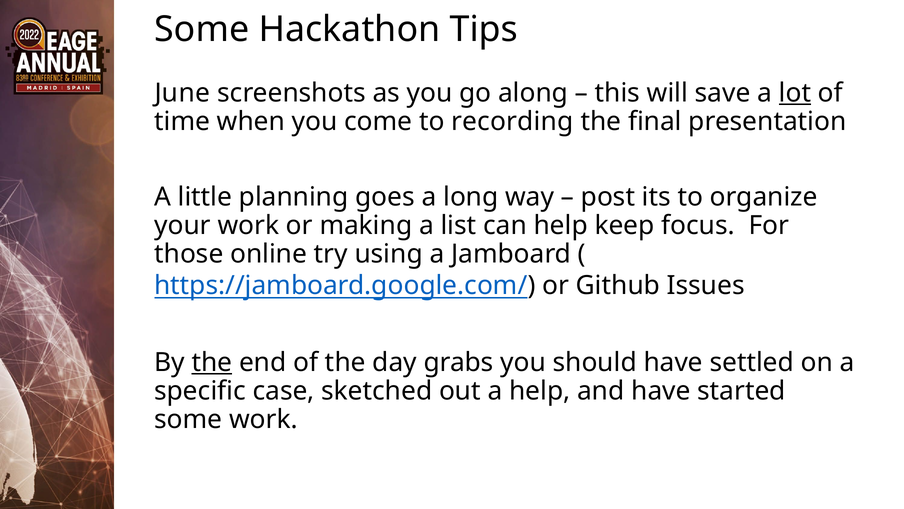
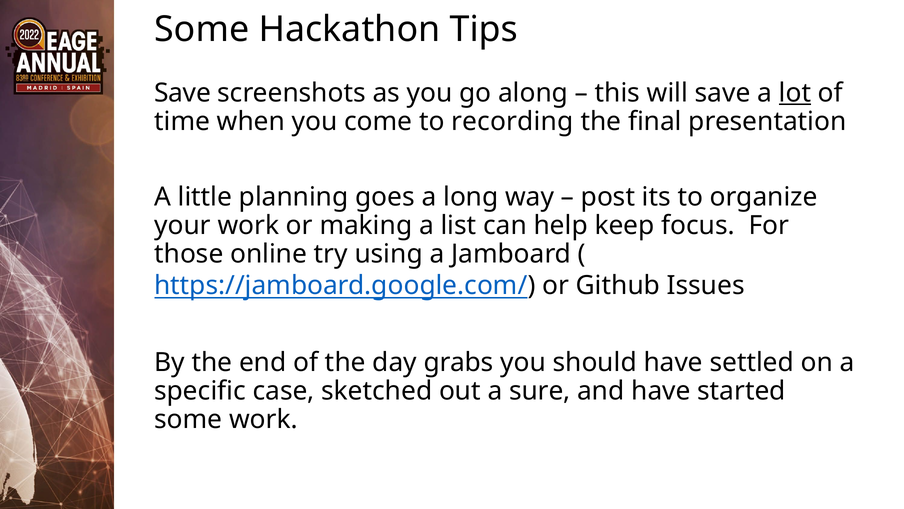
June at (182, 93): June -> Save
the at (212, 362) underline: present -> none
a help: help -> sure
